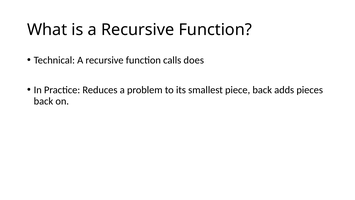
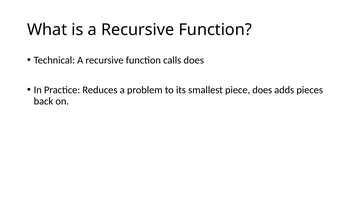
piece back: back -> does
